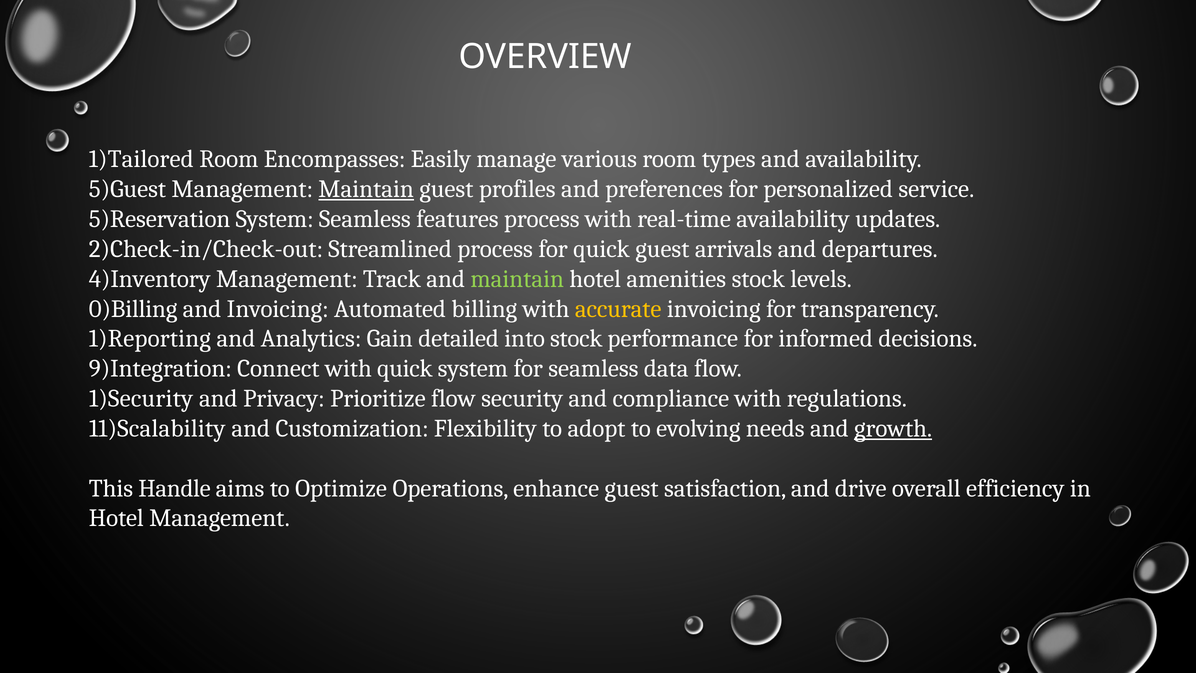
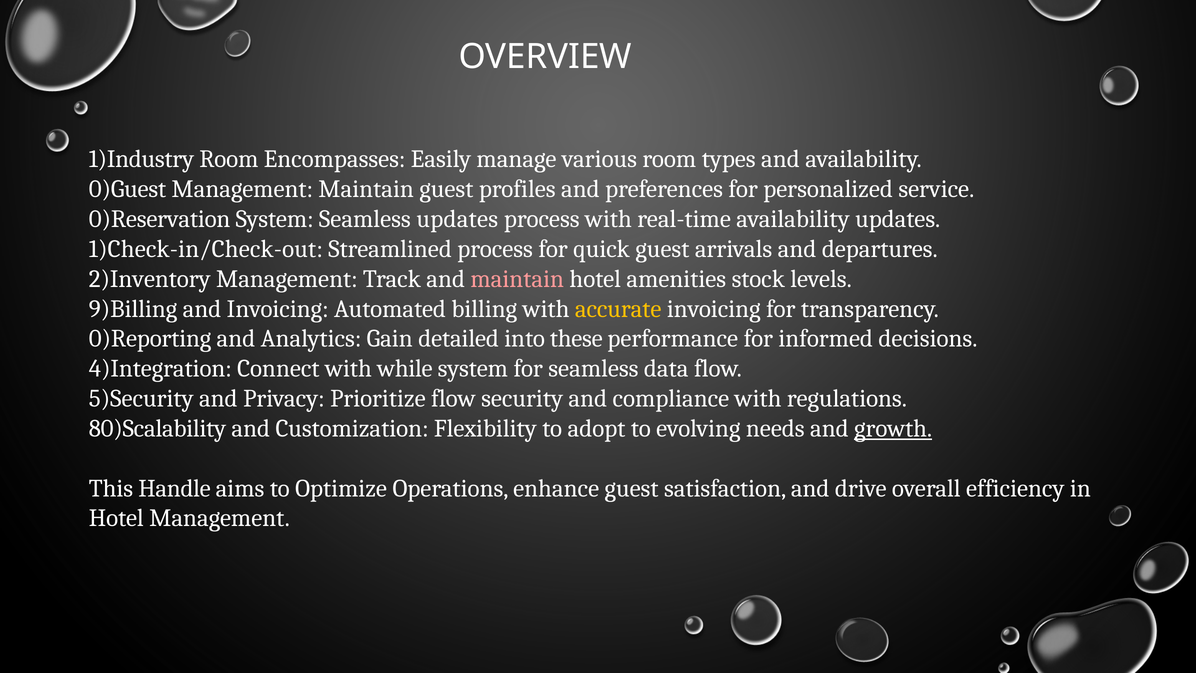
1)Tailored: 1)Tailored -> 1)Industry
5)Guest: 5)Guest -> 0)Guest
Maintain at (366, 189) underline: present -> none
5)Reservation: 5)Reservation -> 0)Reservation
Seamless features: features -> updates
2)Check-in/Check-out: 2)Check-in/Check-out -> 1)Check-in/Check-out
4)Inventory: 4)Inventory -> 2)Inventory
maintain at (517, 279) colour: light green -> pink
0)Billing: 0)Billing -> 9)Billing
1)Reporting: 1)Reporting -> 0)Reporting
into stock: stock -> these
9)Integration: 9)Integration -> 4)Integration
with quick: quick -> while
1)Security: 1)Security -> 5)Security
11)Scalability: 11)Scalability -> 80)Scalability
